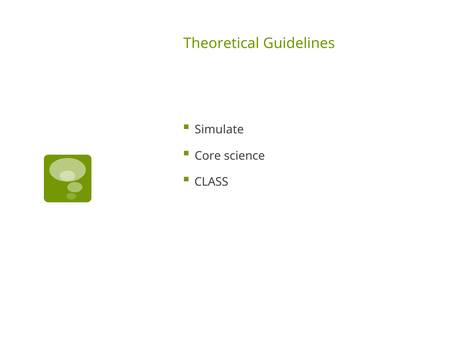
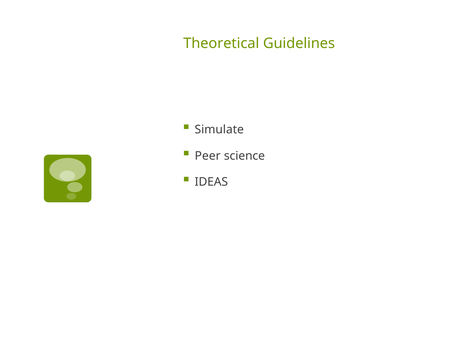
Core: Core -> Peer
CLASS: CLASS -> IDEAS
